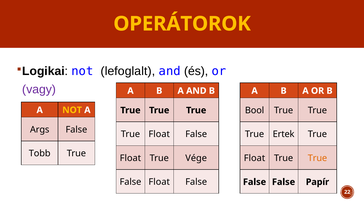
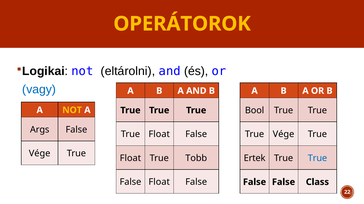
lefoglalt: lefoglalt -> eltárolni
vagy colour: purple -> blue
True Ertek: Ertek -> Vége
Tobb at (40, 154): Tobb -> Vége
Vége: Vége -> Tobb
Float at (254, 159): Float -> Ertek
True at (317, 159) colour: orange -> blue
Papír: Papír -> Class
